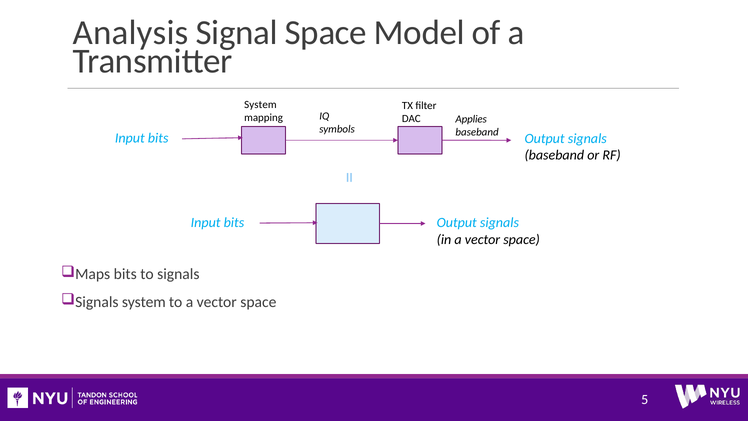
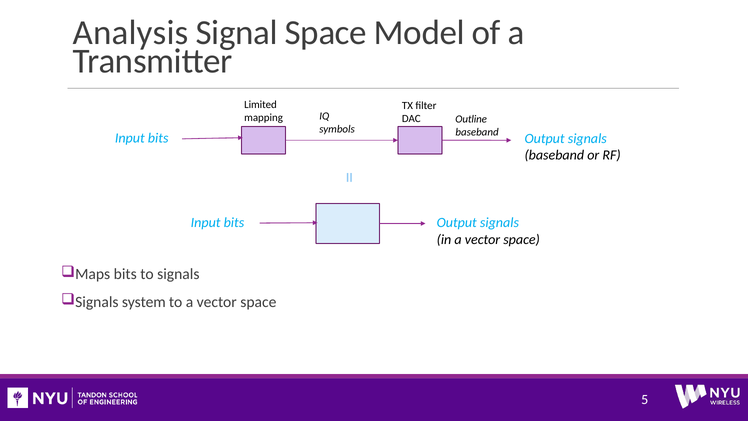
System at (260, 105): System -> Limited
Applies: Applies -> Outline
